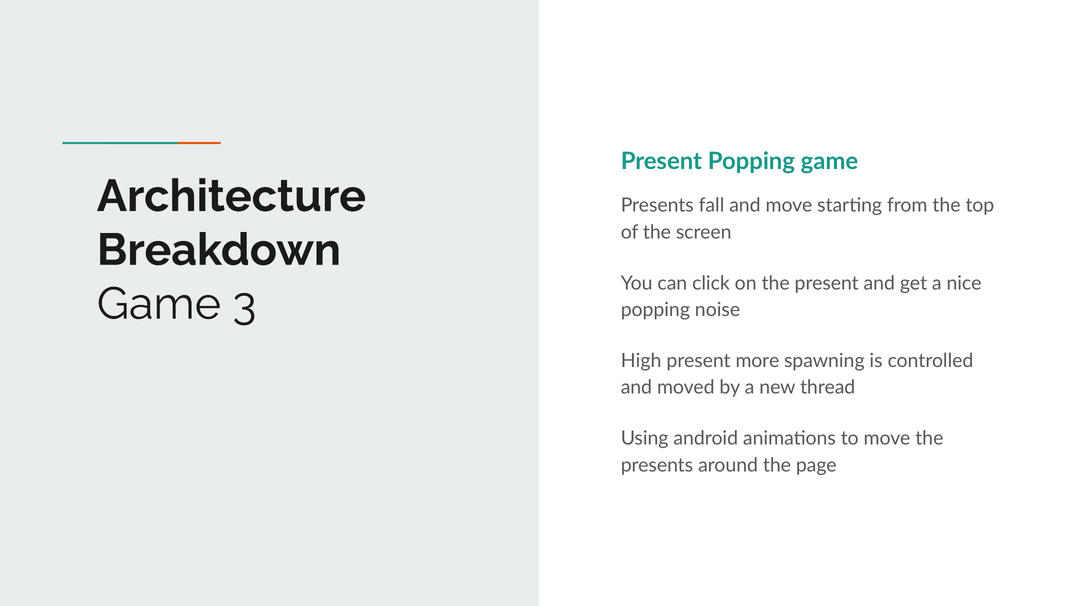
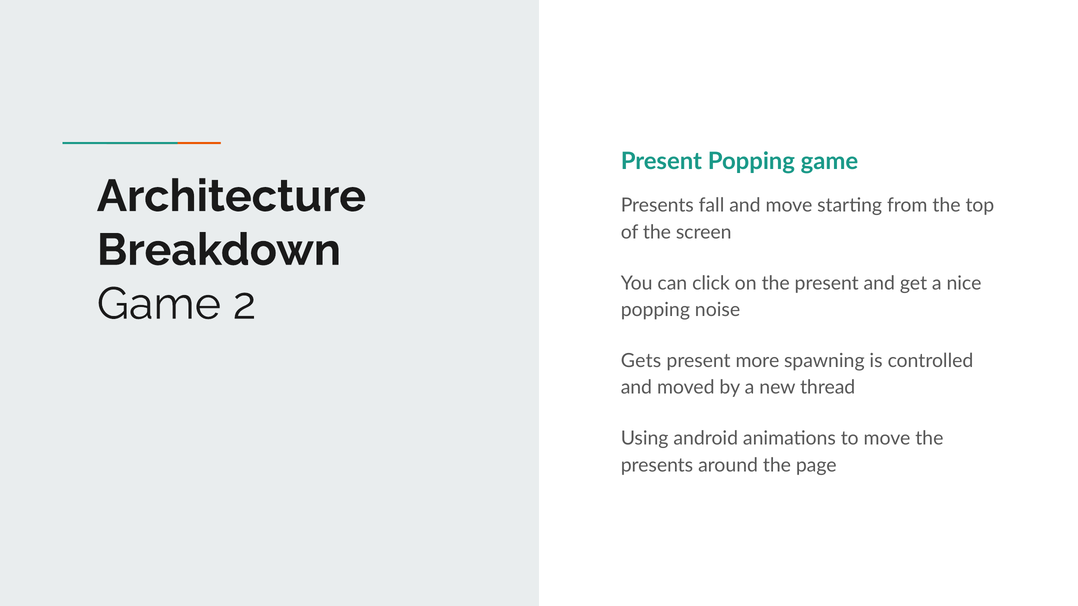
3: 3 -> 2
High: High -> Gets
